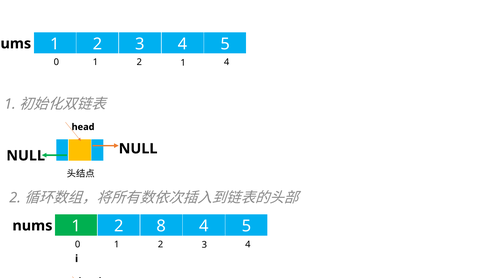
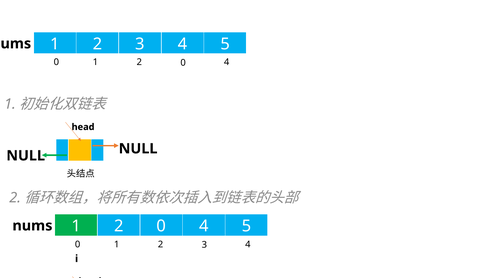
0 1 2 1: 1 -> 0
8 at (161, 227): 8 -> 0
